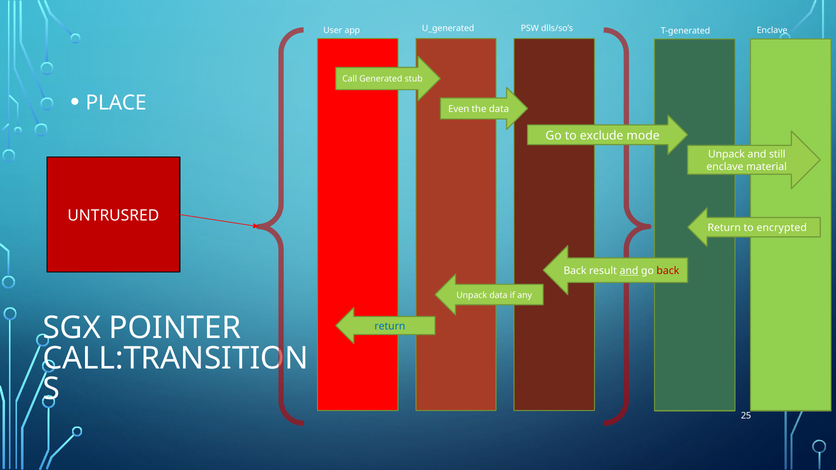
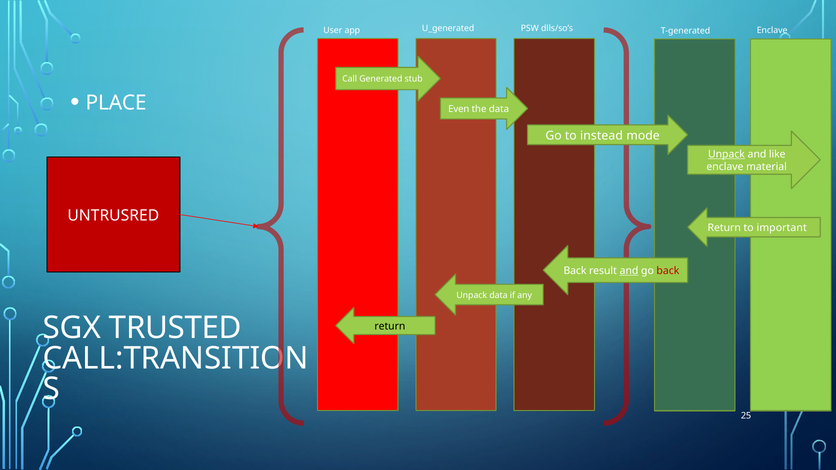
exclude: exclude -> instead
Unpack at (726, 154) underline: none -> present
still: still -> like
encrypted: encrypted -> important
POINTER: POINTER -> TRUSTED
return at (390, 326) colour: blue -> black
